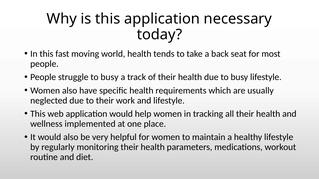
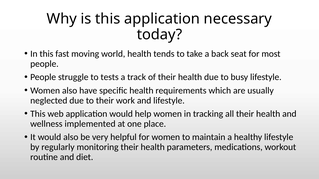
struggle to busy: busy -> tests
